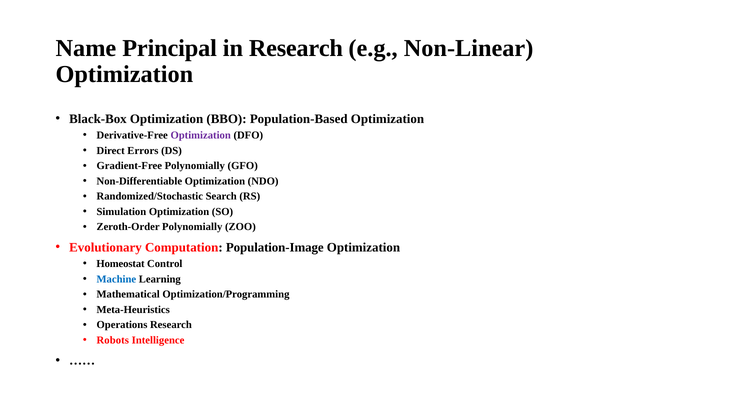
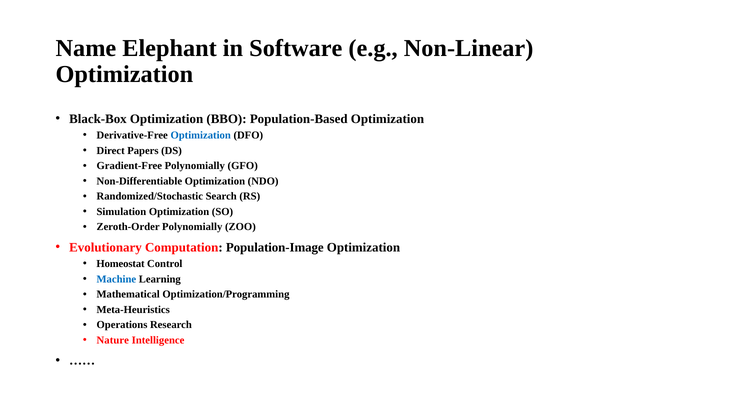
Principal: Principal -> Elephant
in Research: Research -> Software
Optimization at (201, 135) colour: purple -> blue
Errors: Errors -> Papers
Robots: Robots -> Nature
